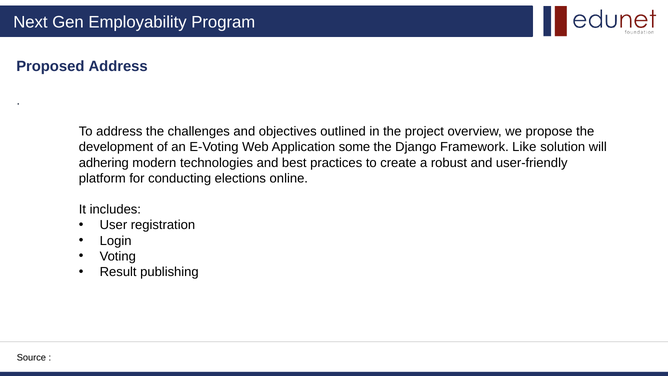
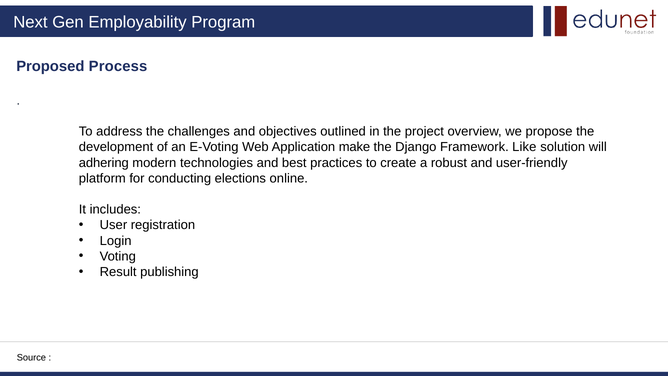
Proposed Address: Address -> Process
some: some -> make
